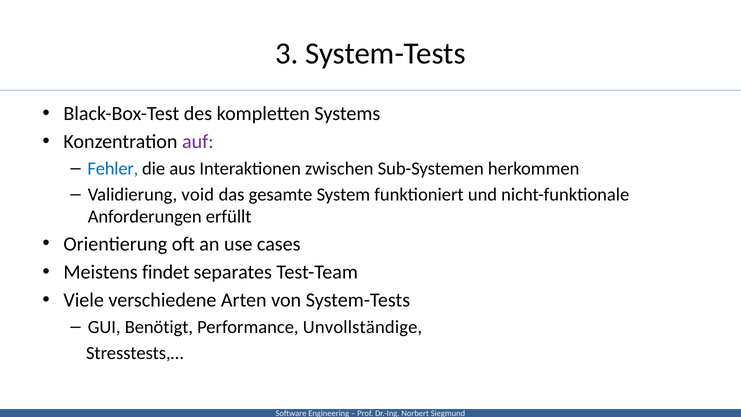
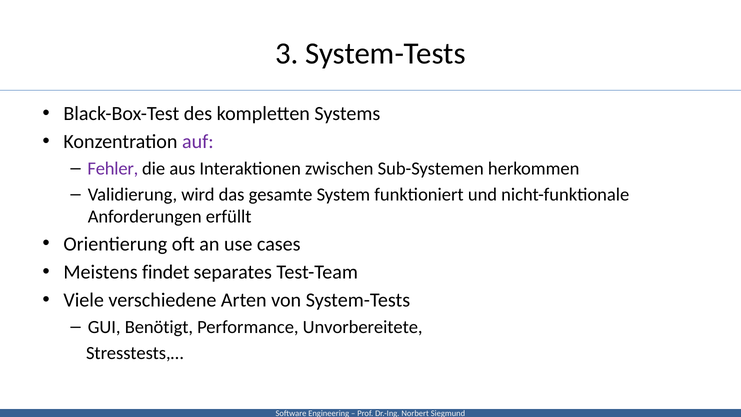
Fehler colour: blue -> purple
void: void -> wird
Unvollständige: Unvollständige -> Unvorbereitete
